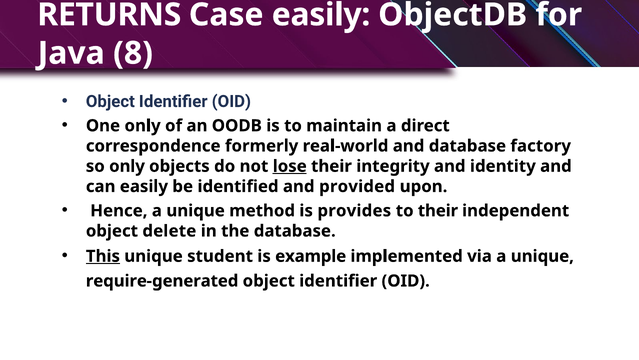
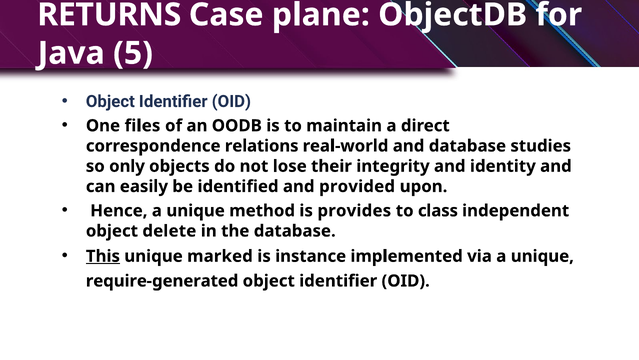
Case easily: easily -> plane
Java 8: 8 -> 5
One only: only -> files
formerly: formerly -> relations
factory: factory -> studies
lose underline: present -> none
to their: their -> class
student: student -> marked
example: example -> instance
